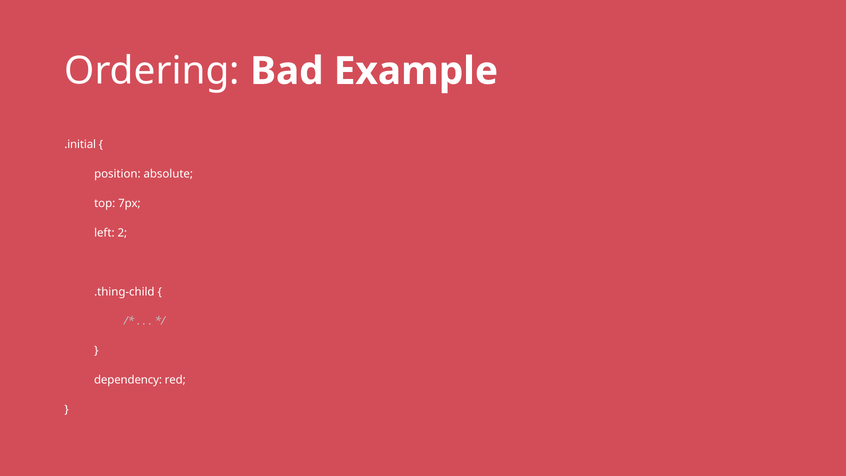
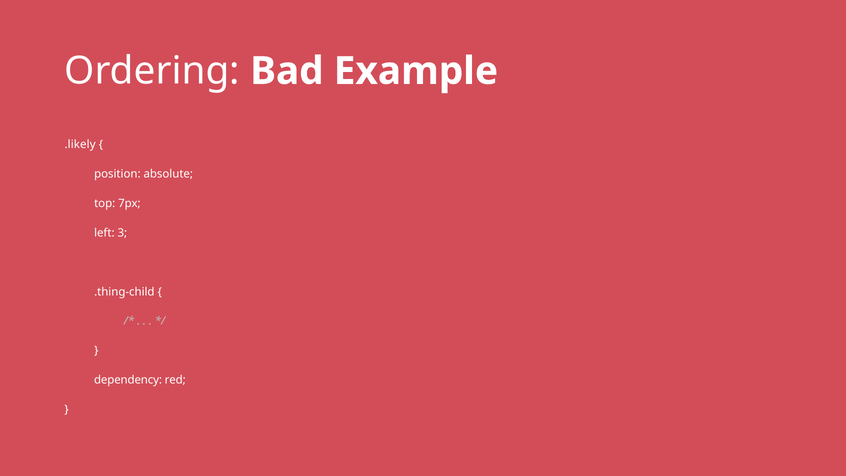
.initial: .initial -> .likely
2: 2 -> 3
